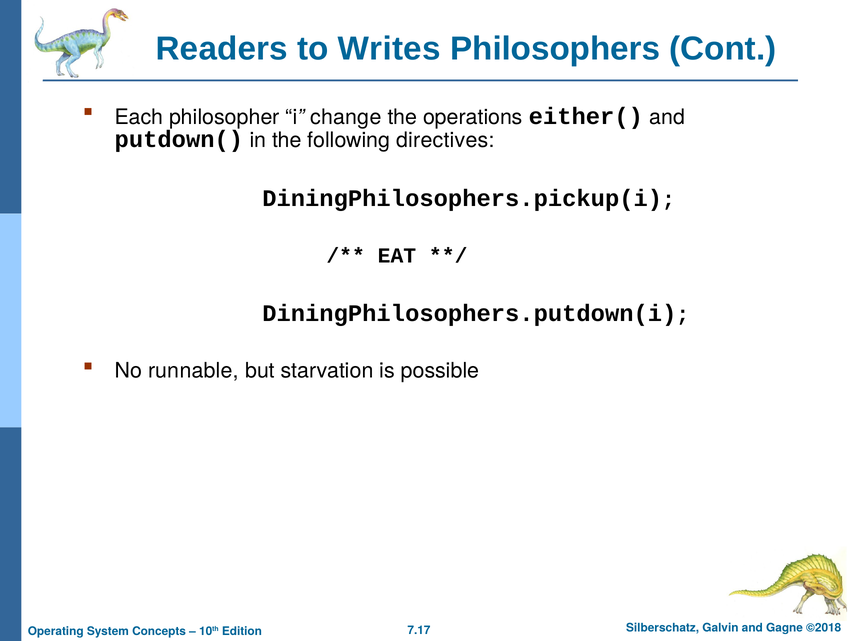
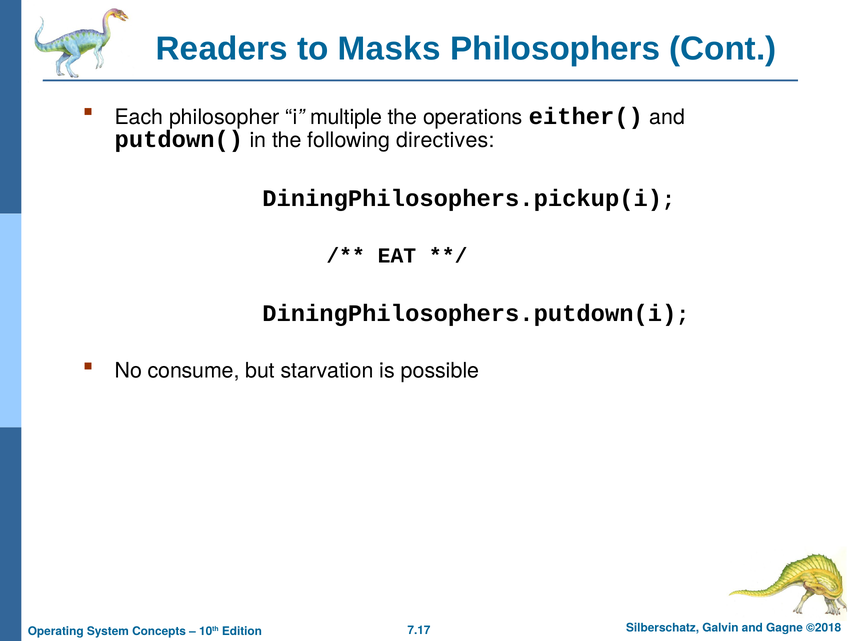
Writes: Writes -> Masks
change: change -> multiple
runnable: runnable -> consume
